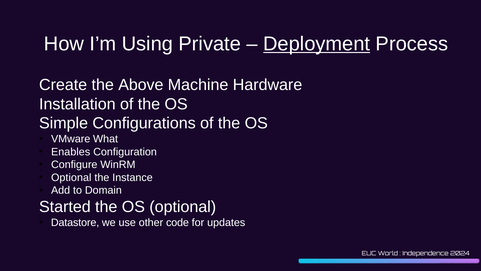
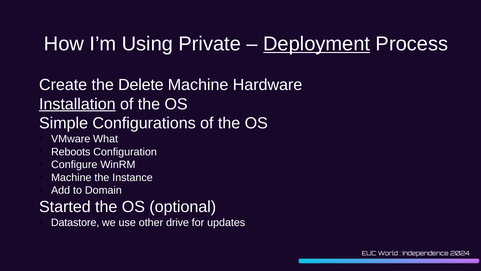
Above: Above -> Delete
Installation underline: none -> present
Enables: Enables -> Reboots
Optional at (71, 177): Optional -> Machine
code: code -> drive
